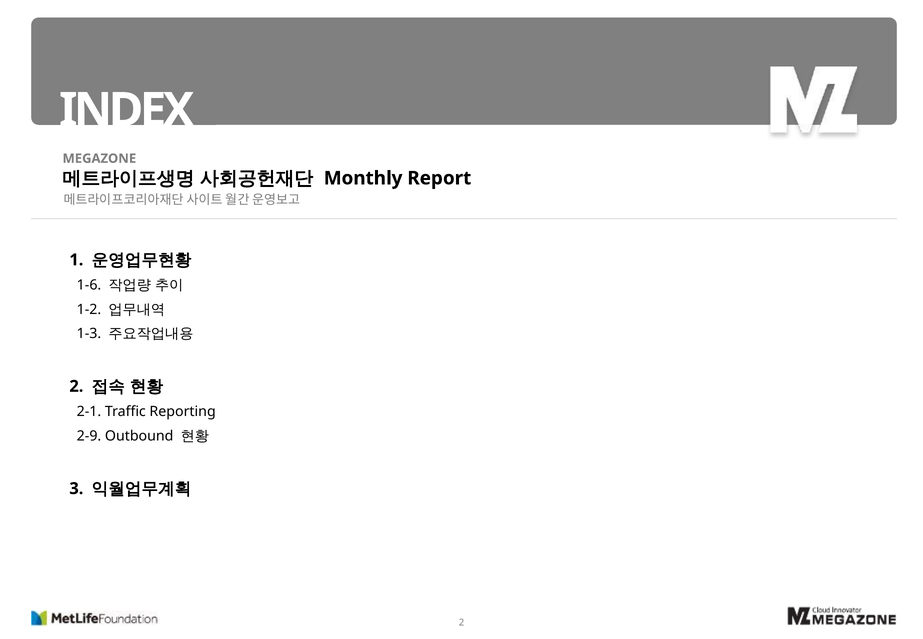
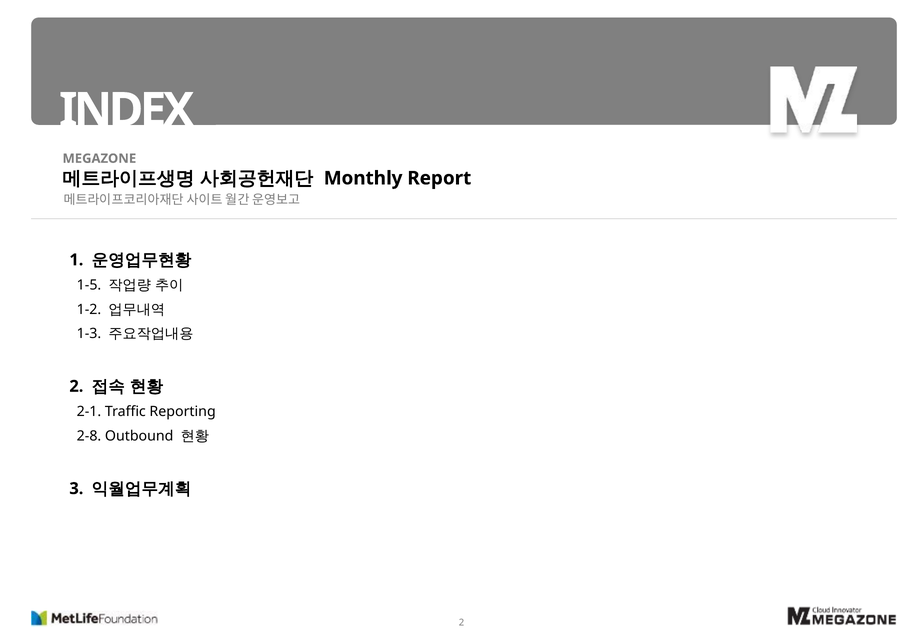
1-6: 1-6 -> 1-5
2-9: 2-9 -> 2-8
